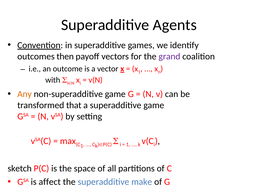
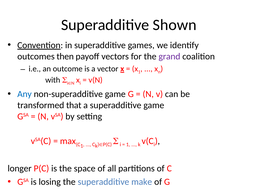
Agents: Agents -> Shown
Any colour: orange -> blue
sketch: sketch -> longer
affect: affect -> losing
